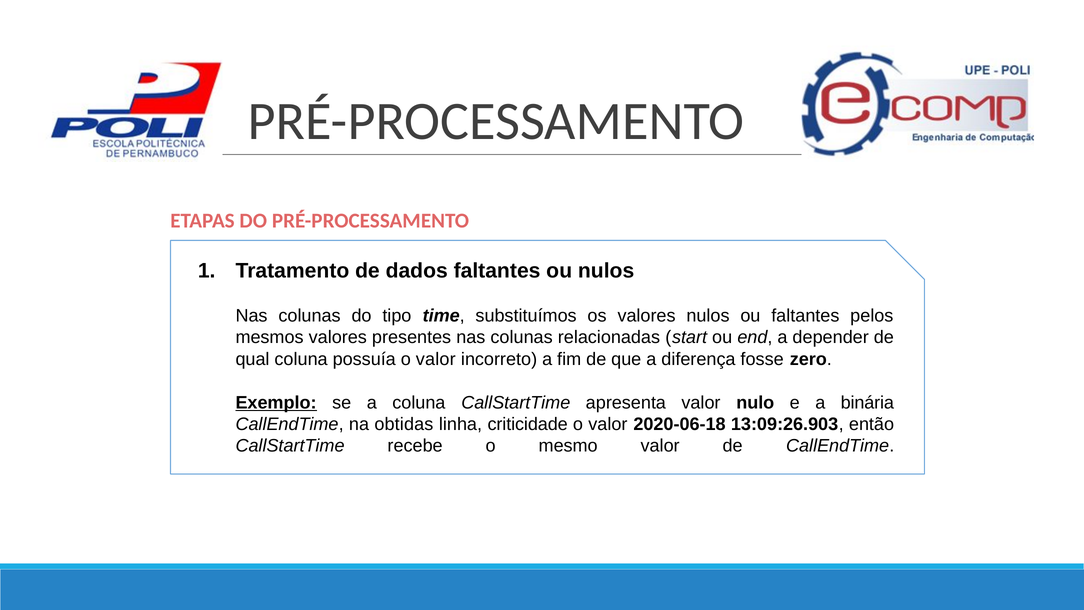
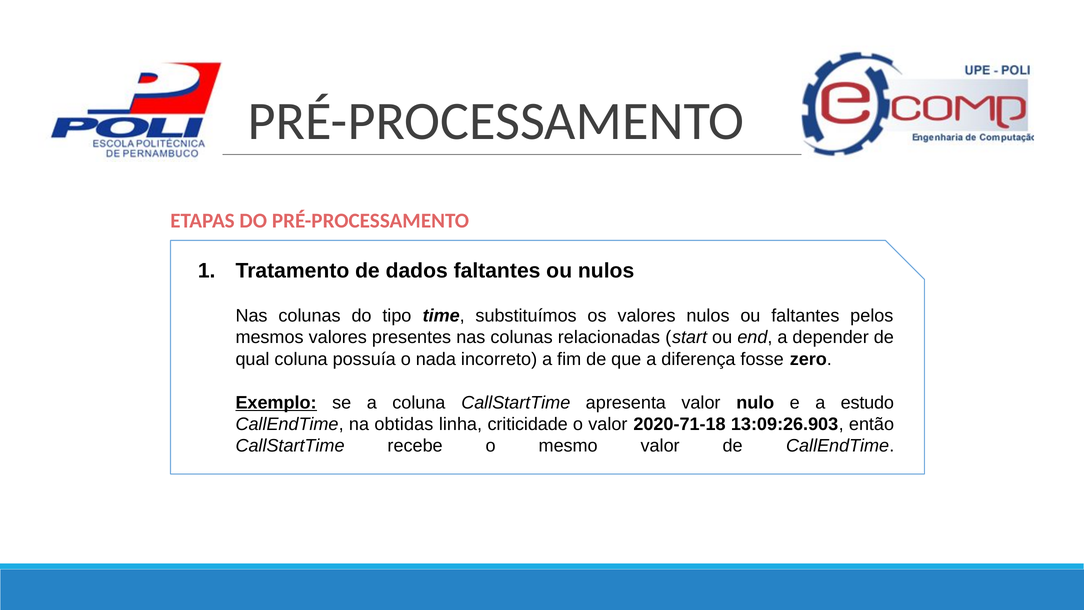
possuía o valor: valor -> nada
binária: binária -> estudo
2020-06-18: 2020-06-18 -> 2020-71-18
